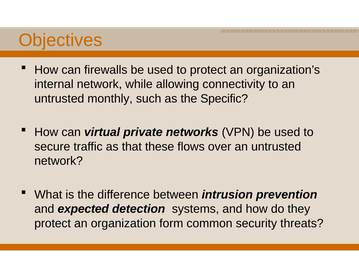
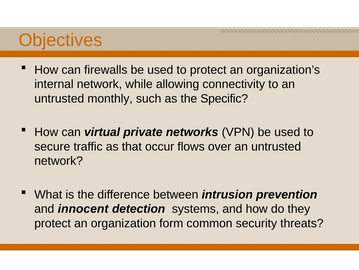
these: these -> occur
expected: expected -> innocent
